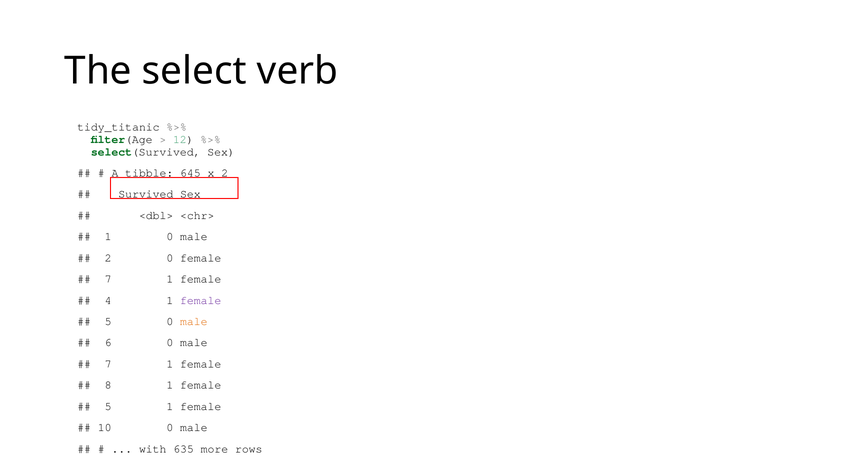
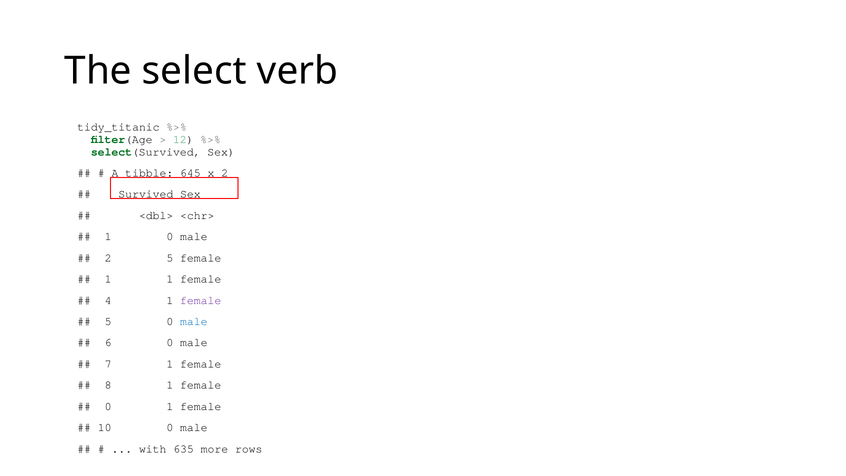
2 0: 0 -> 5
7 at (108, 279): 7 -> 1
male at (194, 321) colour: orange -> blue
5 at (108, 406): 5 -> 0
